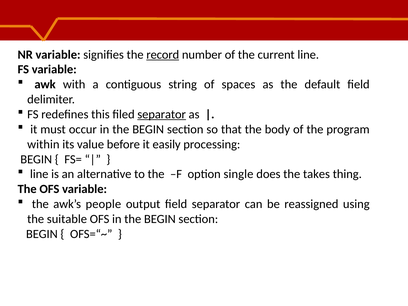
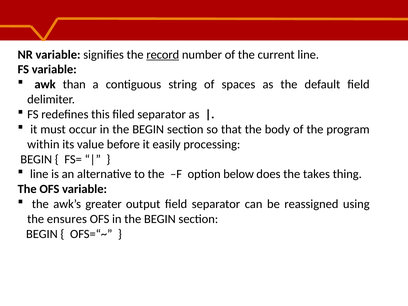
with: with -> than
separator at (162, 114) underline: present -> none
single: single -> below
people: people -> greater
suitable: suitable -> ensures
